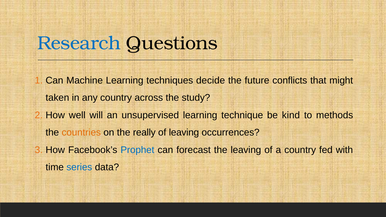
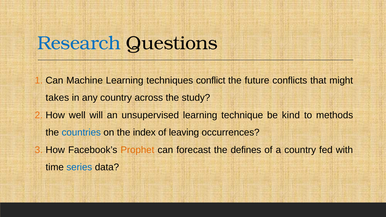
decide: decide -> conflict
taken: taken -> takes
countries colour: orange -> blue
really: really -> index
Prophet colour: blue -> orange
the leaving: leaving -> defines
